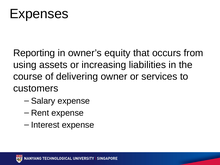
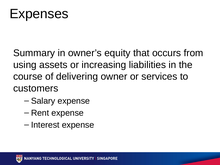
Reporting: Reporting -> Summary
